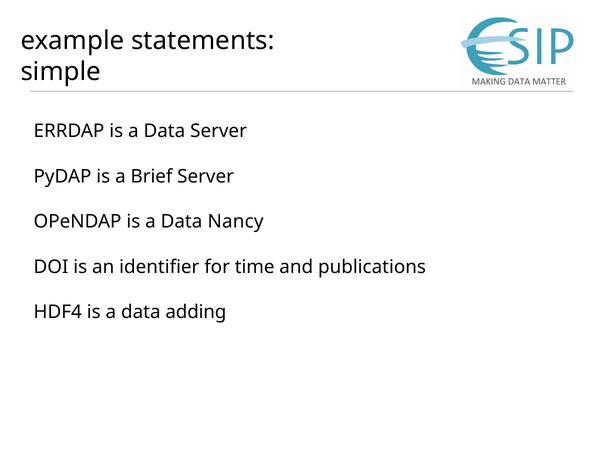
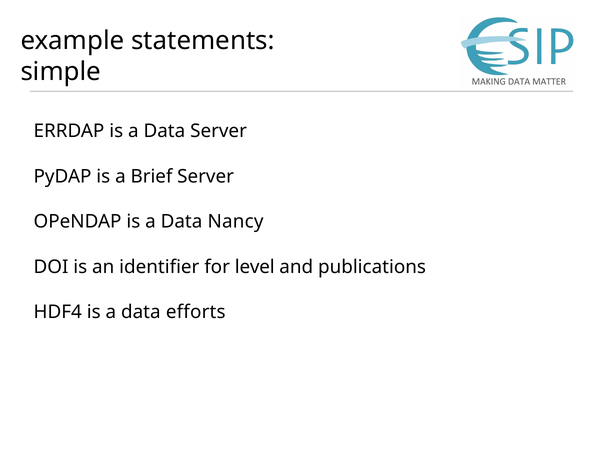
time: time -> level
adding: adding -> efforts
